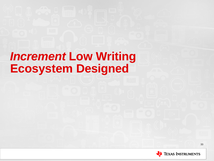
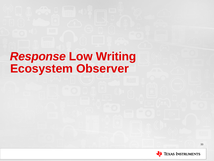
Increment: Increment -> Response
Designed: Designed -> Observer
